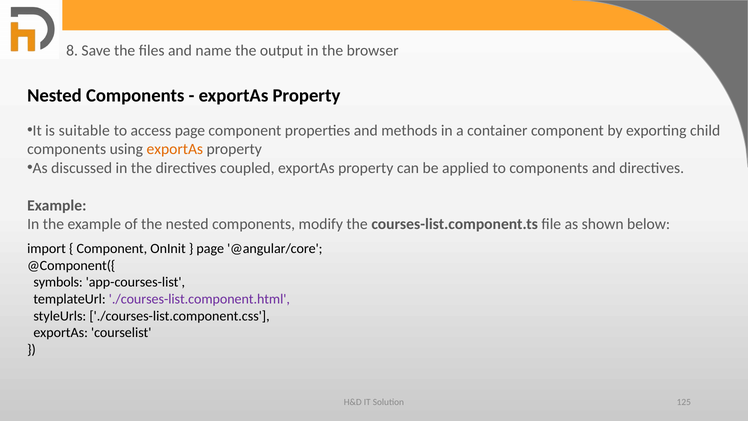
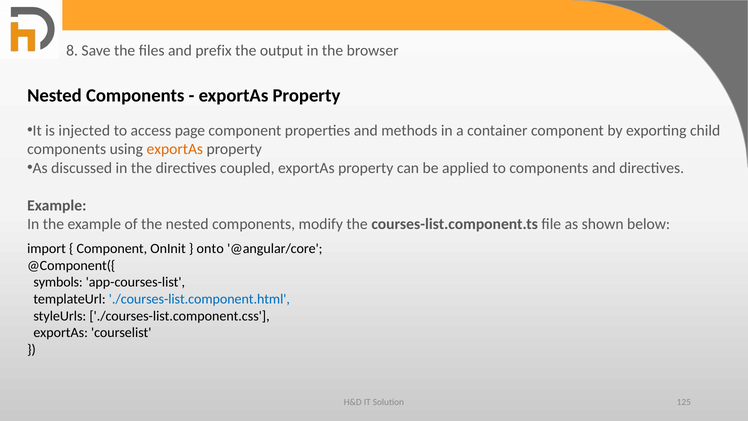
name: name -> prefix
suitable: suitable -> injected
page at (210, 248): page -> onto
./courses-list.component.html colour: purple -> blue
